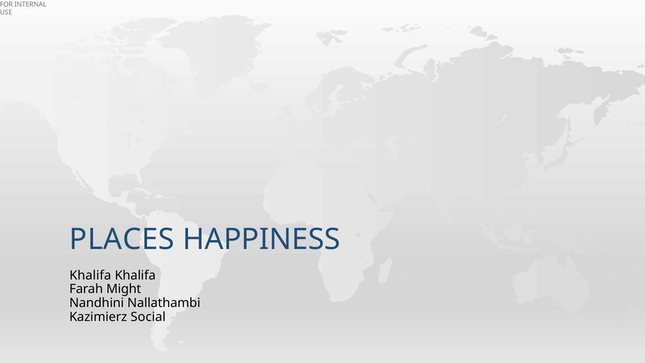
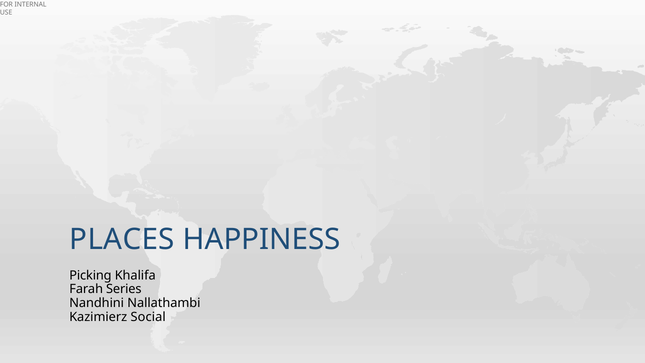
Khalifa at (90, 275): Khalifa -> Picking
Might: Might -> Series
